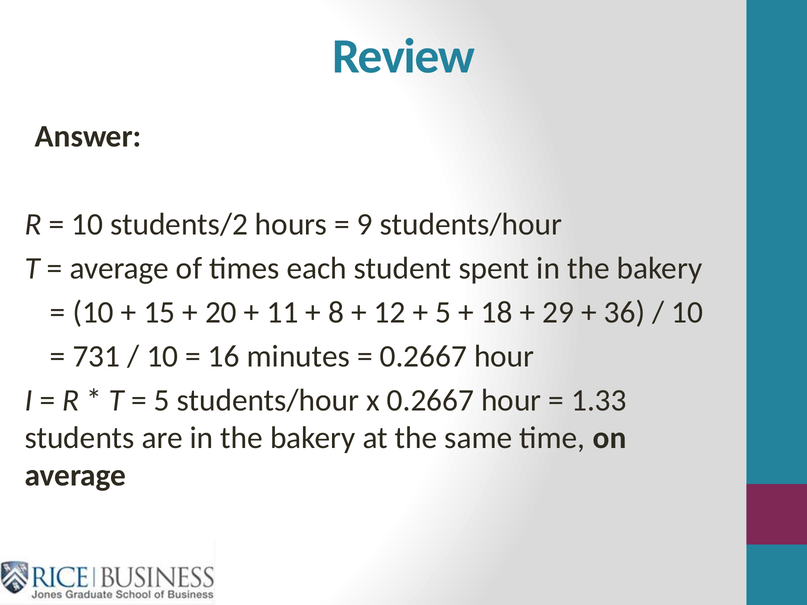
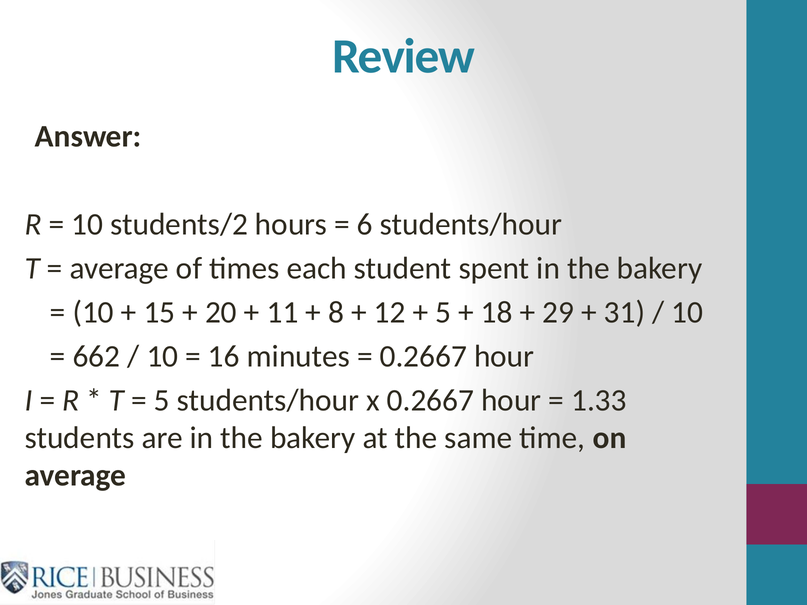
9: 9 -> 6
36: 36 -> 31
731: 731 -> 662
